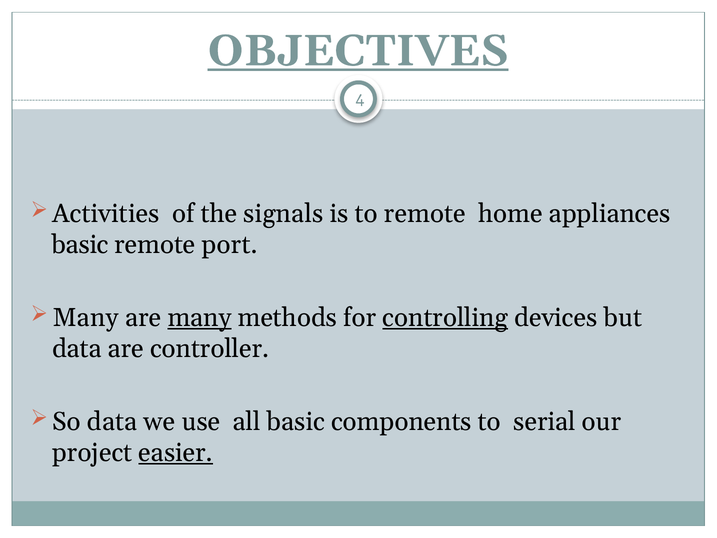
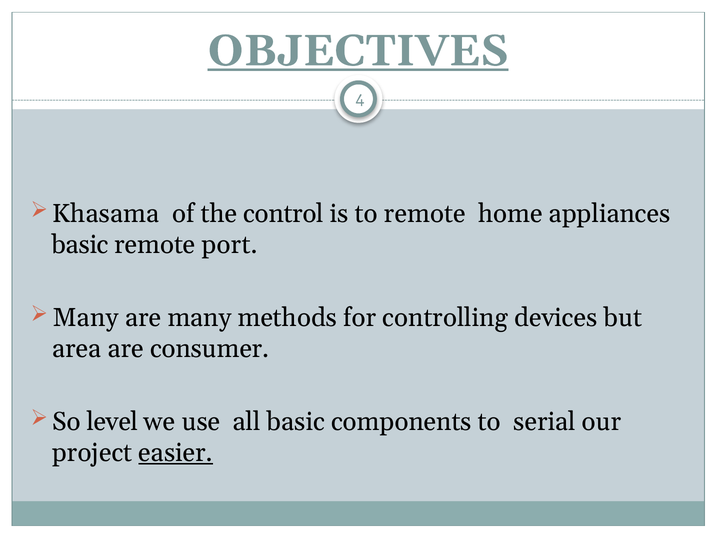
Activities: Activities -> Khasama
signals: signals -> control
many at (199, 317) underline: present -> none
controlling underline: present -> none
data at (77, 348): data -> area
controller: controller -> consumer
So data: data -> level
